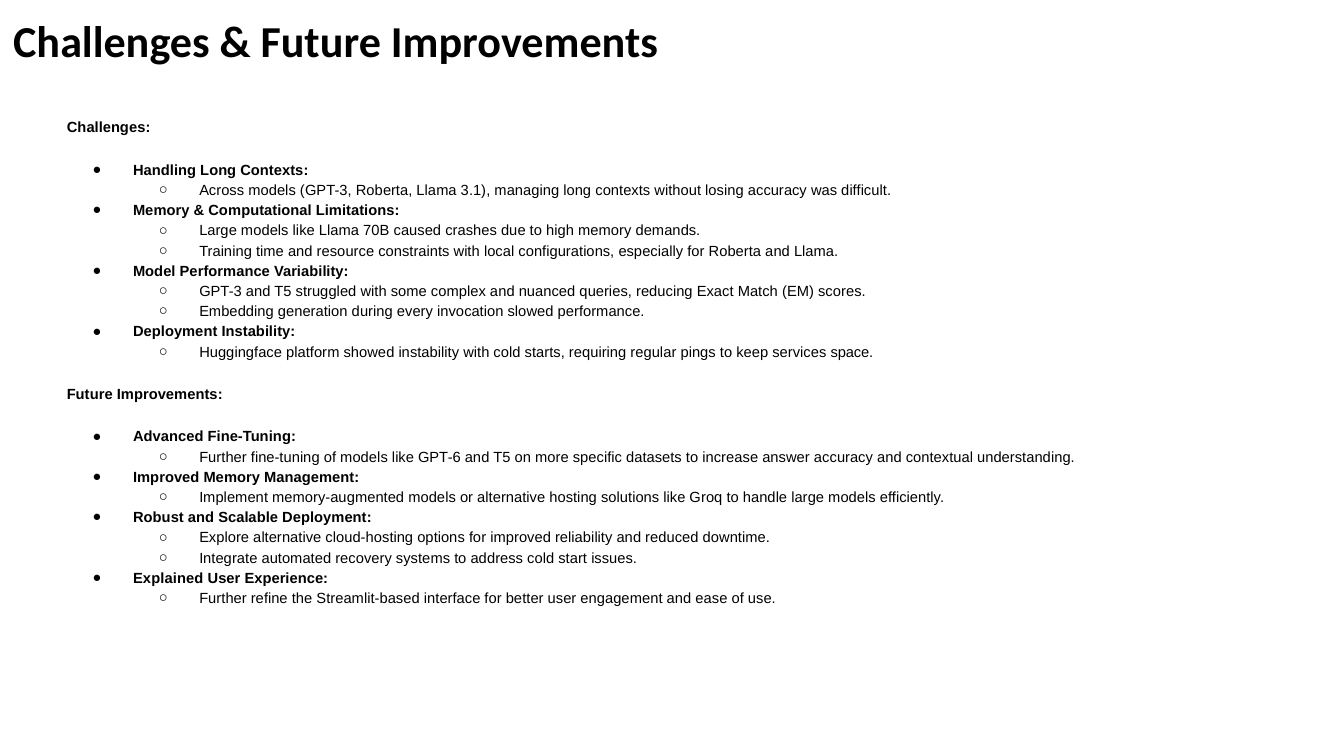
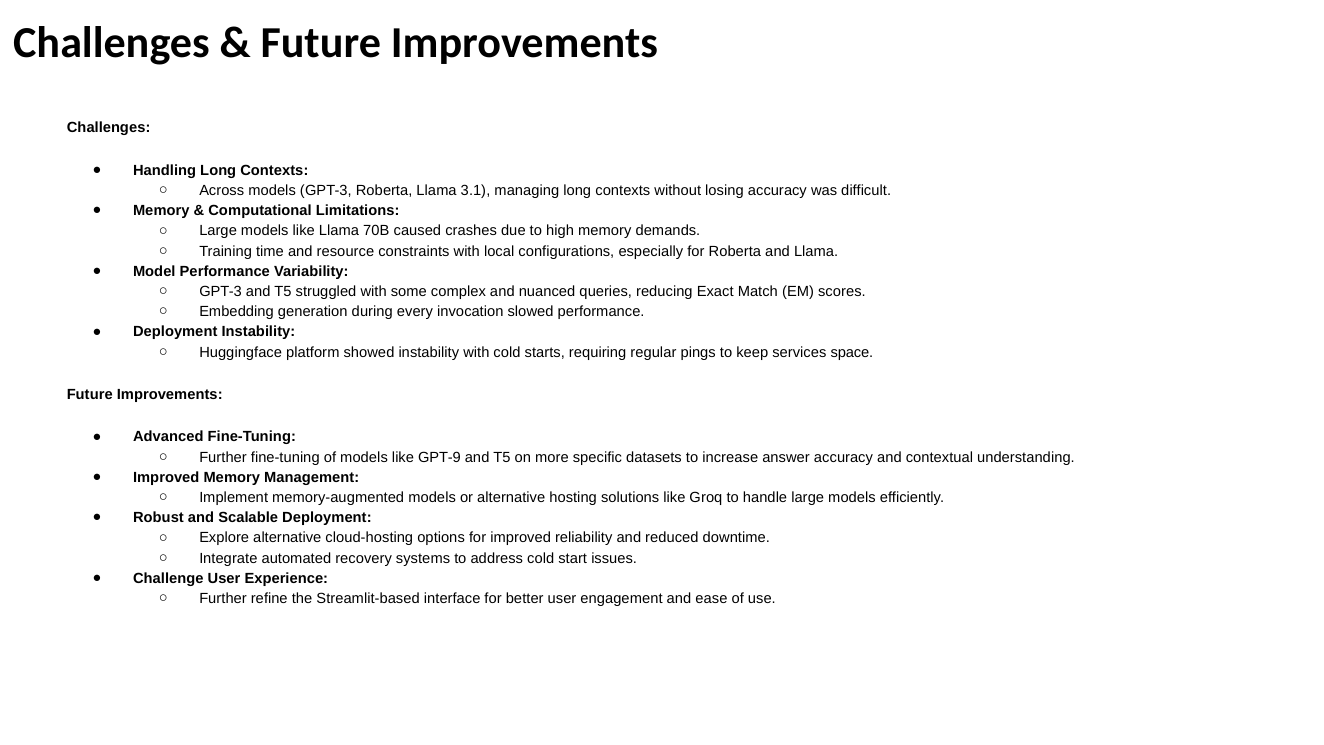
GPT-6: GPT-6 -> GPT-9
Explained: Explained -> Challenge
